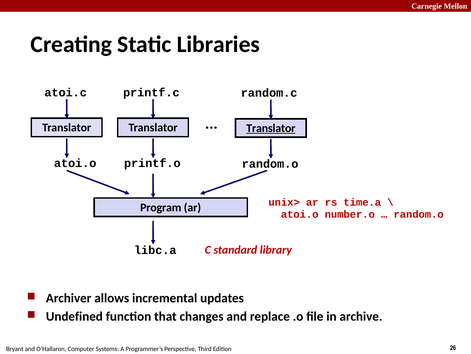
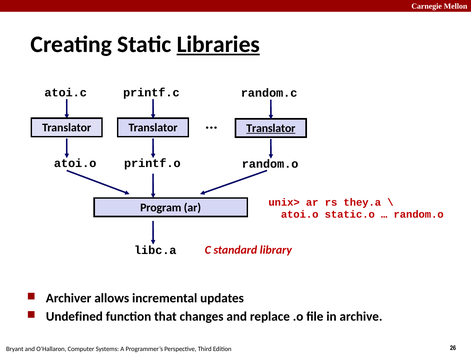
Libraries underline: none -> present
time.a: time.a -> they.a
number.o: number.o -> static.o
